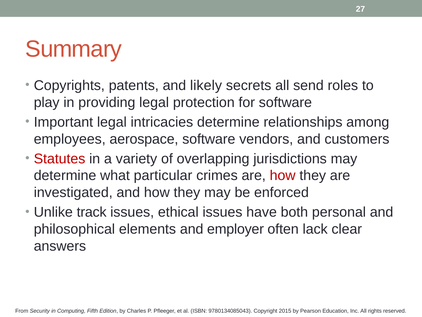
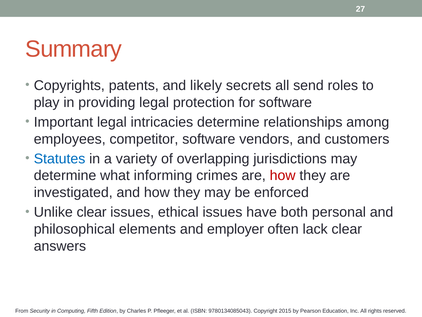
aerospace: aerospace -> competitor
Statutes colour: red -> blue
particular: particular -> informing
Unlike track: track -> clear
